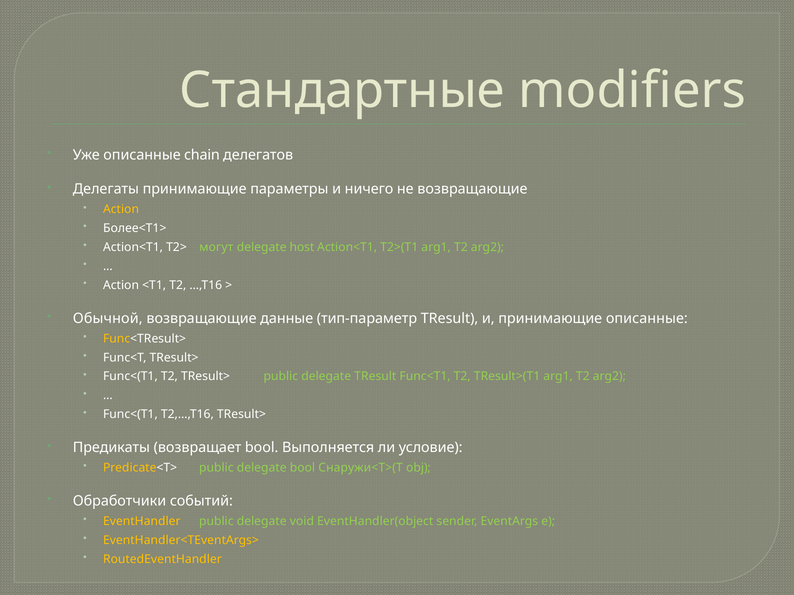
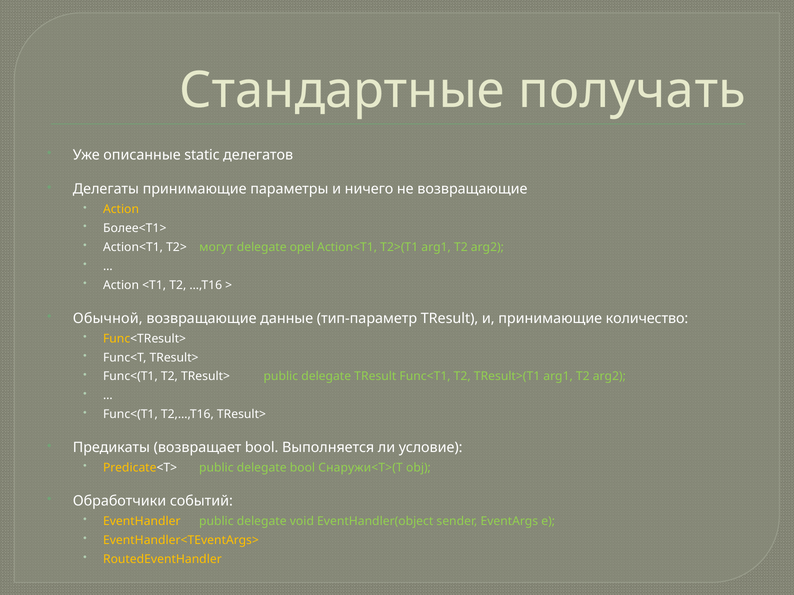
modifiers: modifiers -> получать
chain: chain -> static
host: host -> opel
принимающие описанные: описанные -> количество
